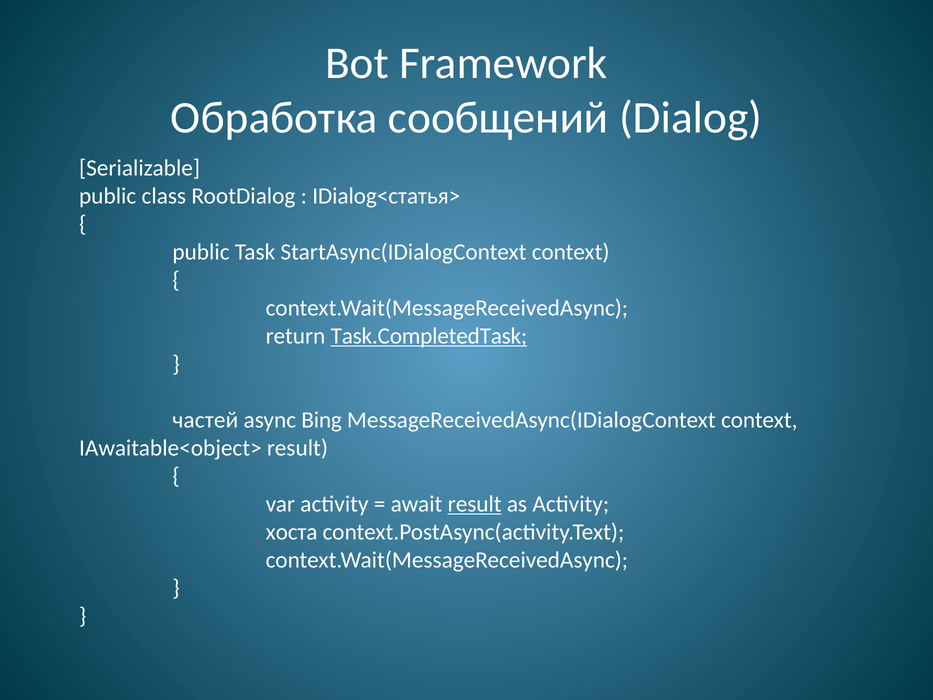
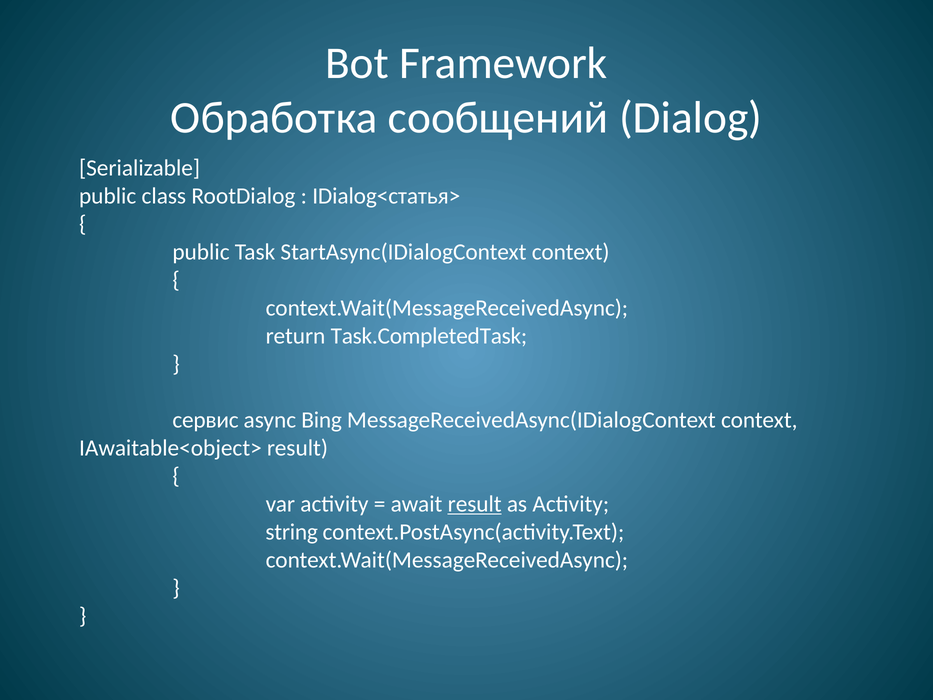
Task.CompletedTask underline: present -> none
частей: частей -> сервис
хоста: хоста -> string
